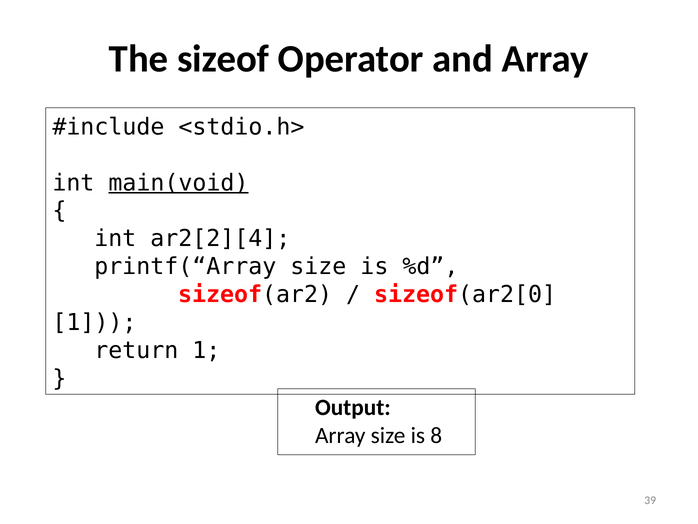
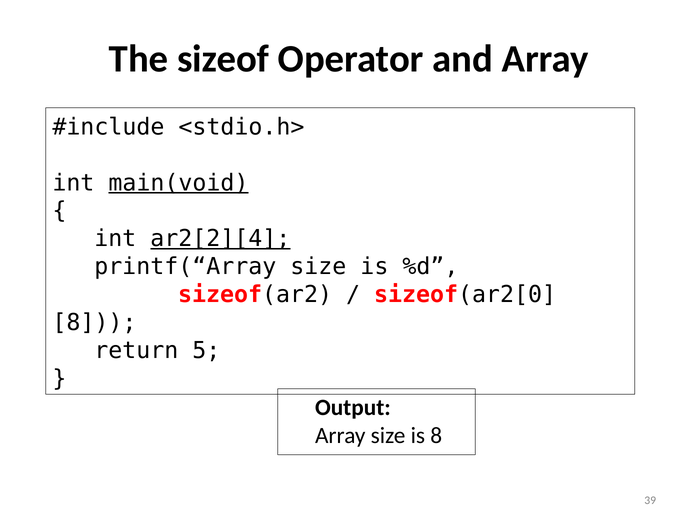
ar2[2][4 underline: none -> present
1 at (94, 322): 1 -> 8
return 1: 1 -> 5
